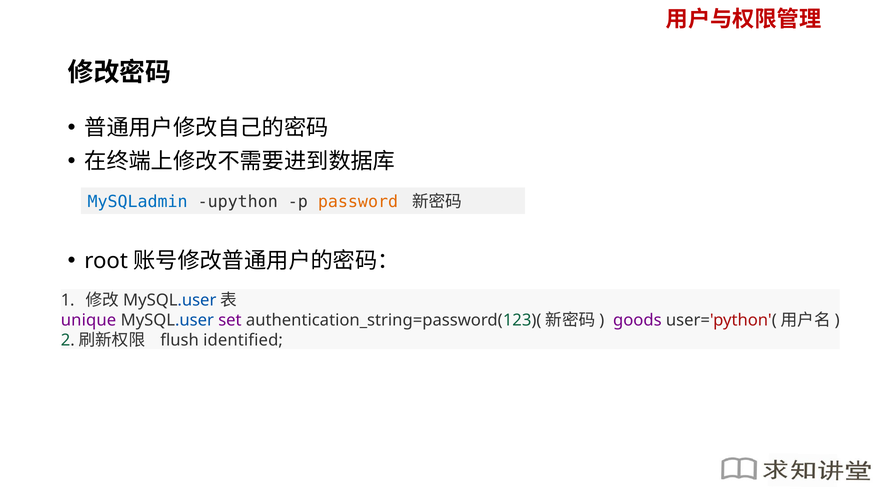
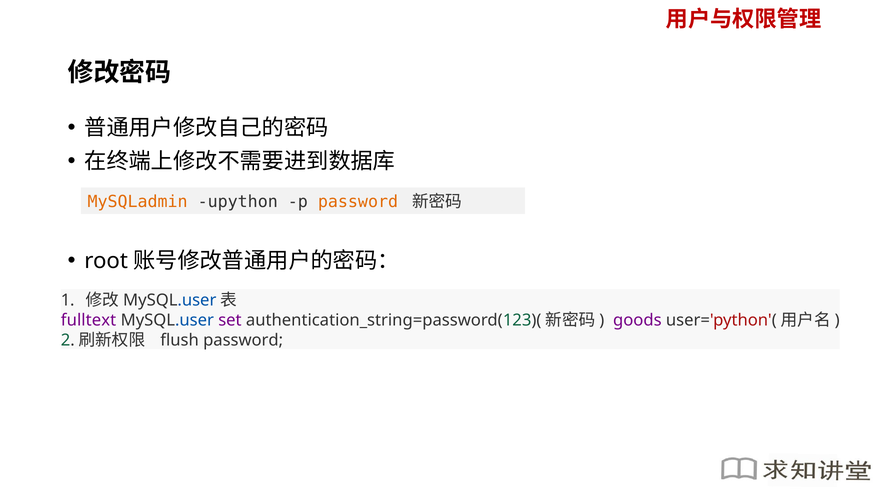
MySQLadmin colour: blue -> orange
unique: unique -> fulltext
flush identified: identified -> password
